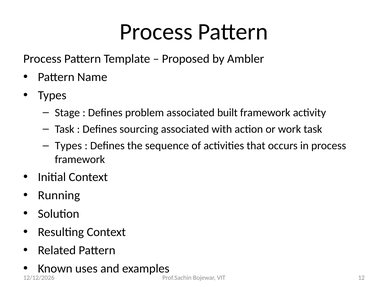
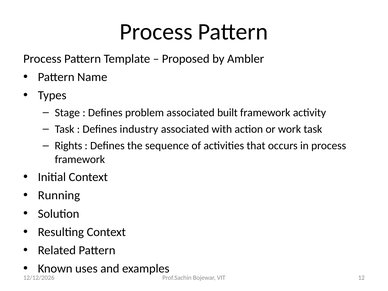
sourcing: sourcing -> industry
Types at (68, 146): Types -> Rights
